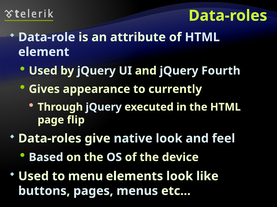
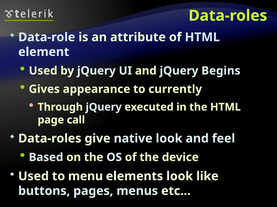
Fourth: Fourth -> Begins
flip: flip -> call
